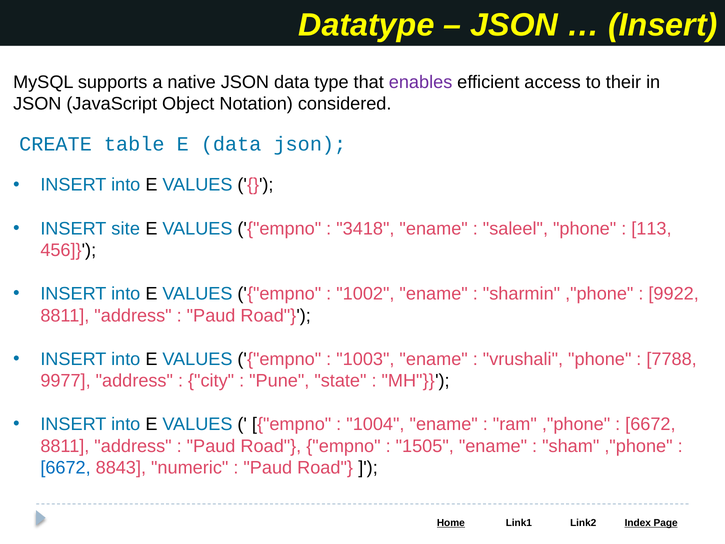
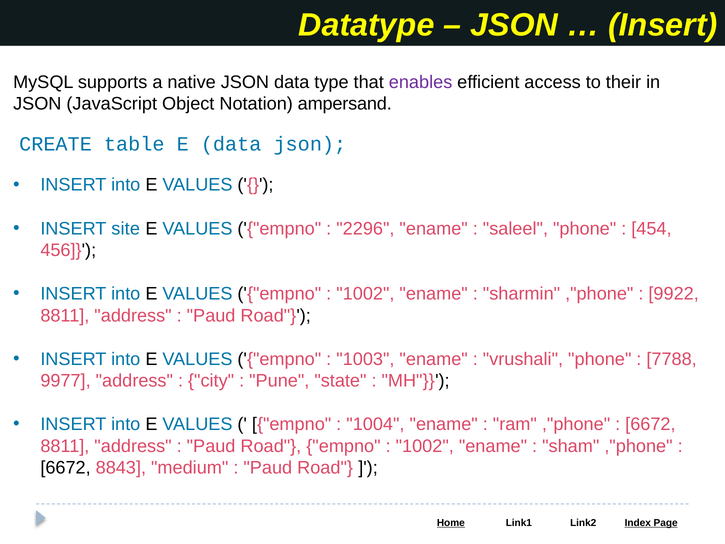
considered: considered -> ampersand
3418: 3418 -> 2296
113: 113 -> 454
1505 at (425, 446): 1505 -> 1002
6672 at (66, 468) colour: blue -> black
numeric: numeric -> medium
